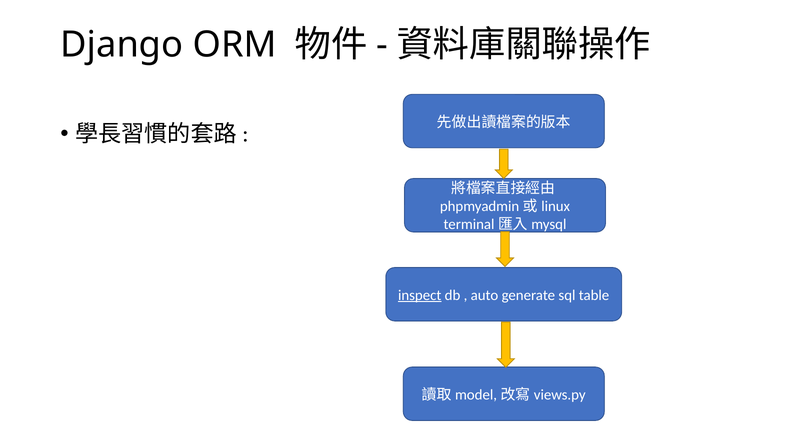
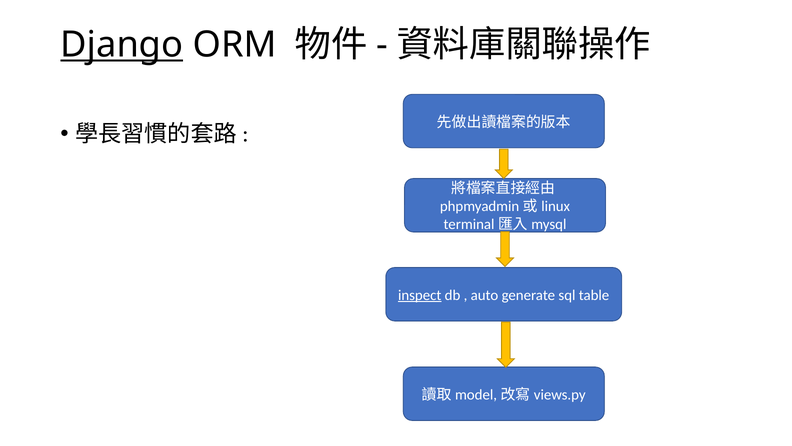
Django underline: none -> present
